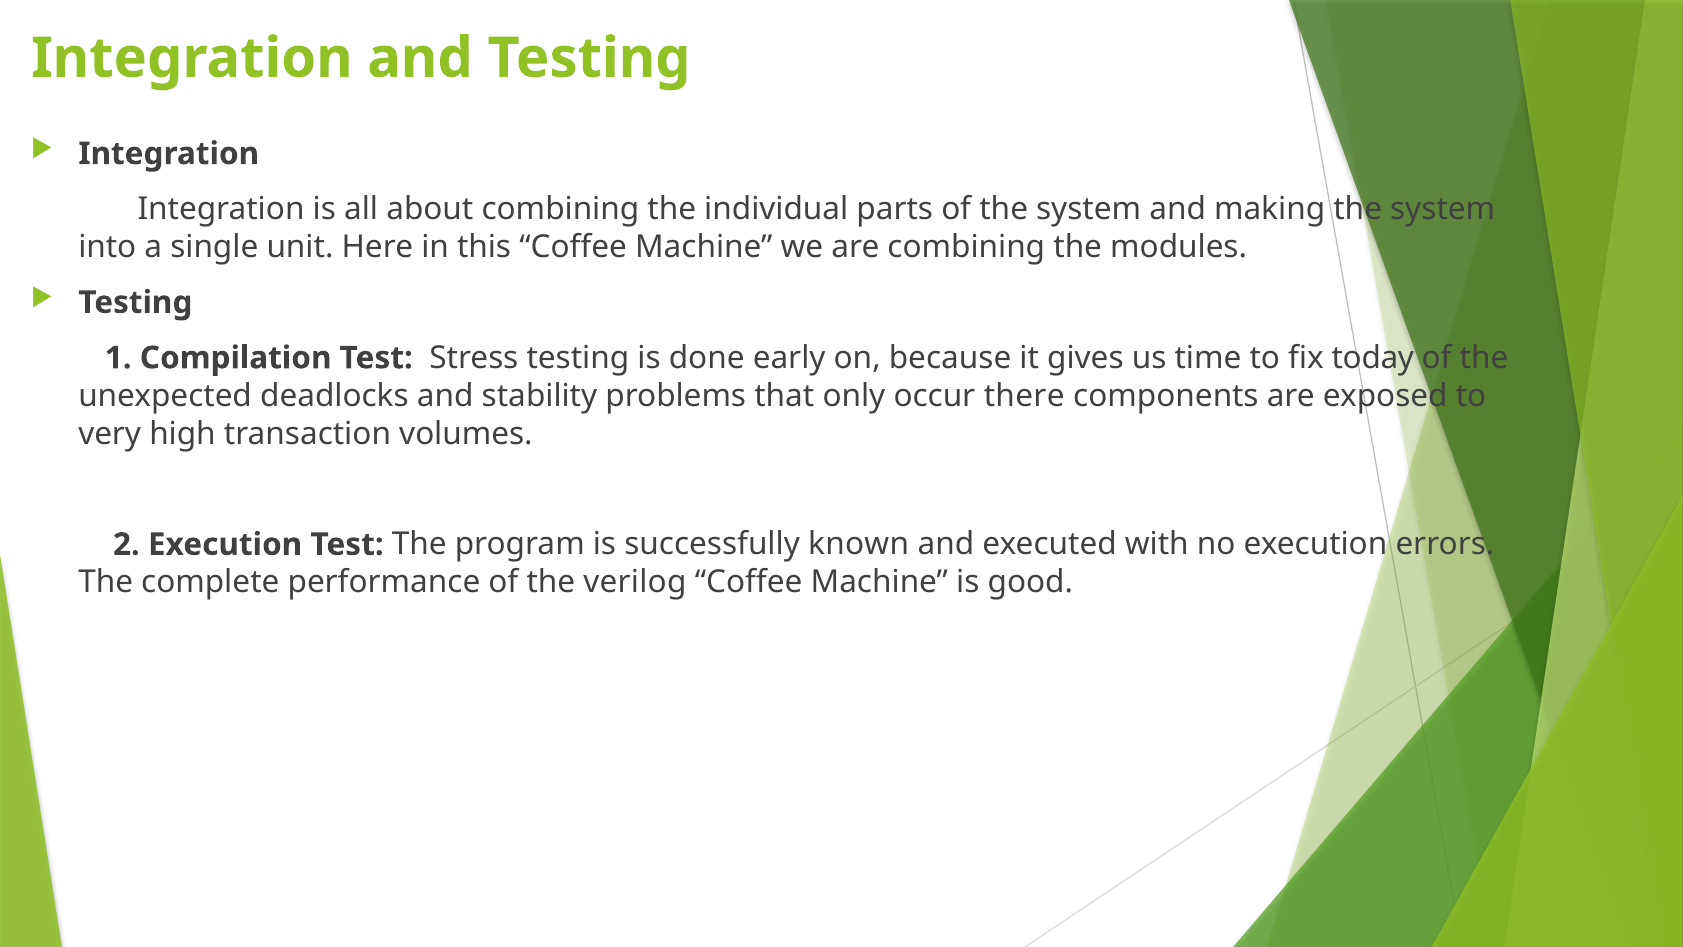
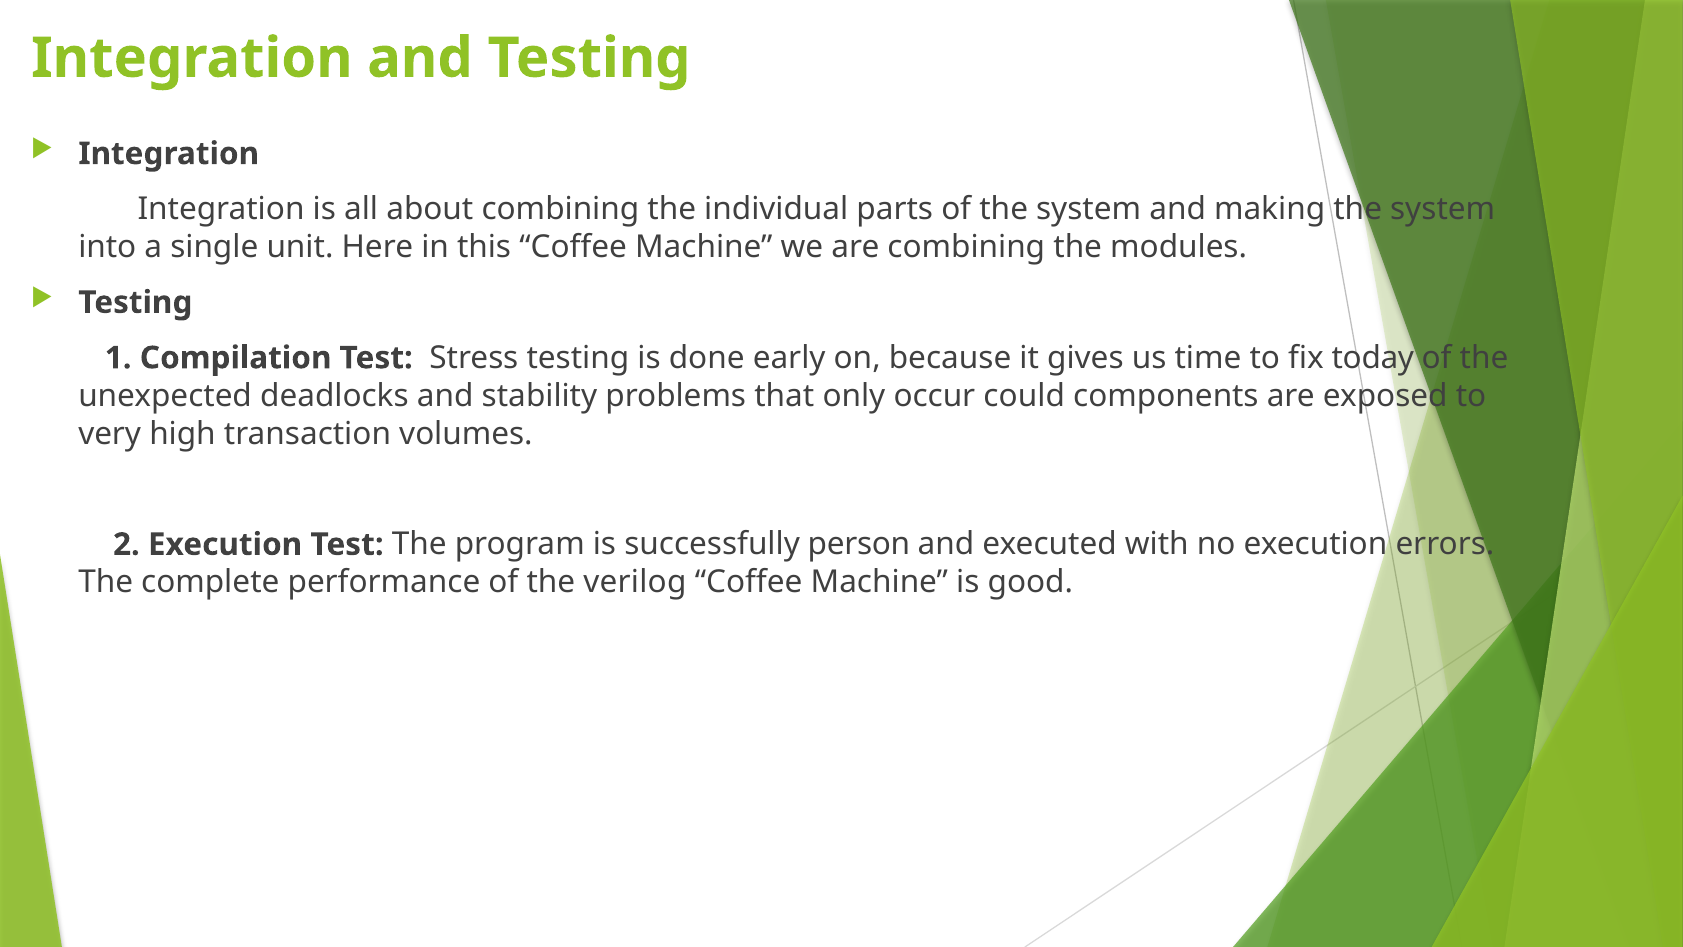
there: there -> could
known: known -> person
